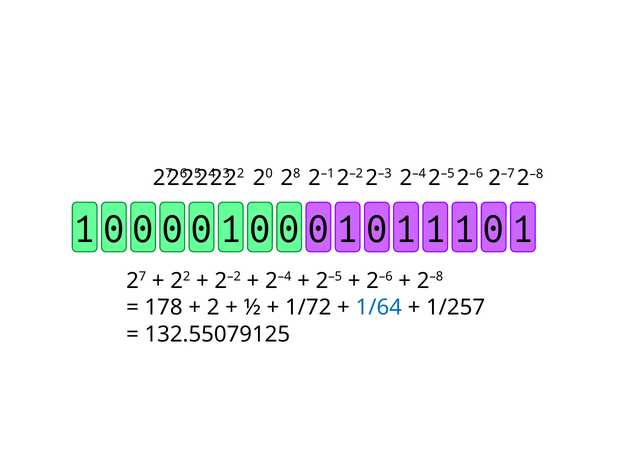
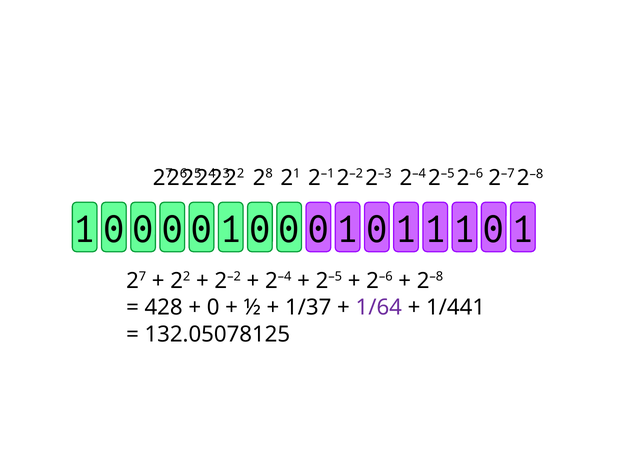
0 at (269, 173): 0 -> 8
8 at (297, 173): 8 -> 1
178: 178 -> 428
2 at (213, 307): 2 -> 0
1/72: 1/72 -> 1/37
1/64 colour: blue -> purple
1/257: 1/257 -> 1/441
132.55079125: 132.55079125 -> 132.05078125
